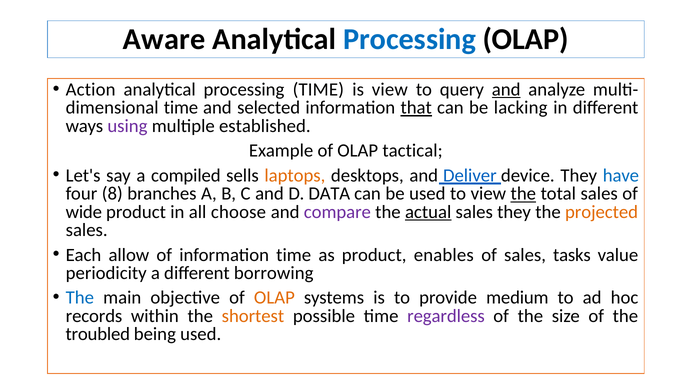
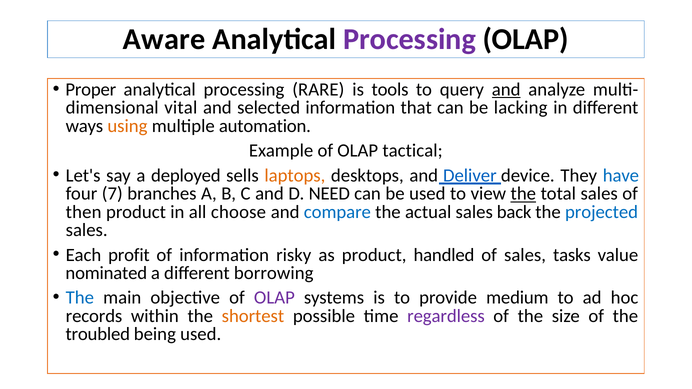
Processing at (410, 39) colour: blue -> purple
Action: Action -> Proper
processing TIME: TIME -> RARE
is view: view -> tools
time at (181, 108): time -> vital
that underline: present -> none
using colour: purple -> orange
established: established -> automation
compiled: compiled -> deployed
8: 8 -> 7
DATA: DATA -> NEED
wide: wide -> then
compare colour: purple -> blue
actual underline: present -> none
sales they: they -> back
projected colour: orange -> blue
allow: allow -> profit
information time: time -> risky
enables: enables -> handled
periodicity: periodicity -> nominated
OLAP at (274, 298) colour: orange -> purple
